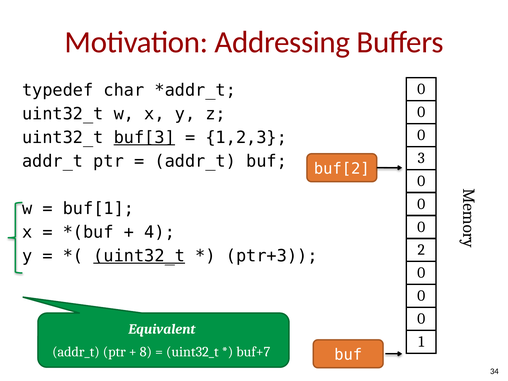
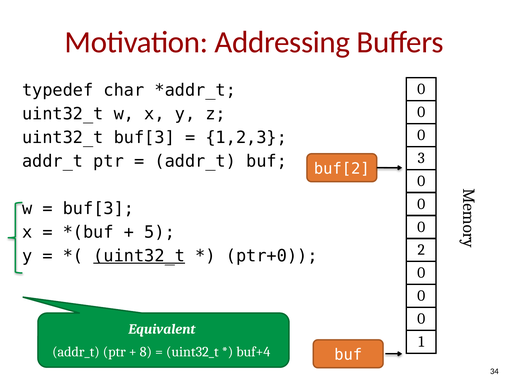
buf[3 at (144, 137) underline: present -> none
buf[1 at (98, 209): buf[1 -> buf[3
4: 4 -> 5
ptr+3: ptr+3 -> ptr+0
buf+7: buf+7 -> buf+4
